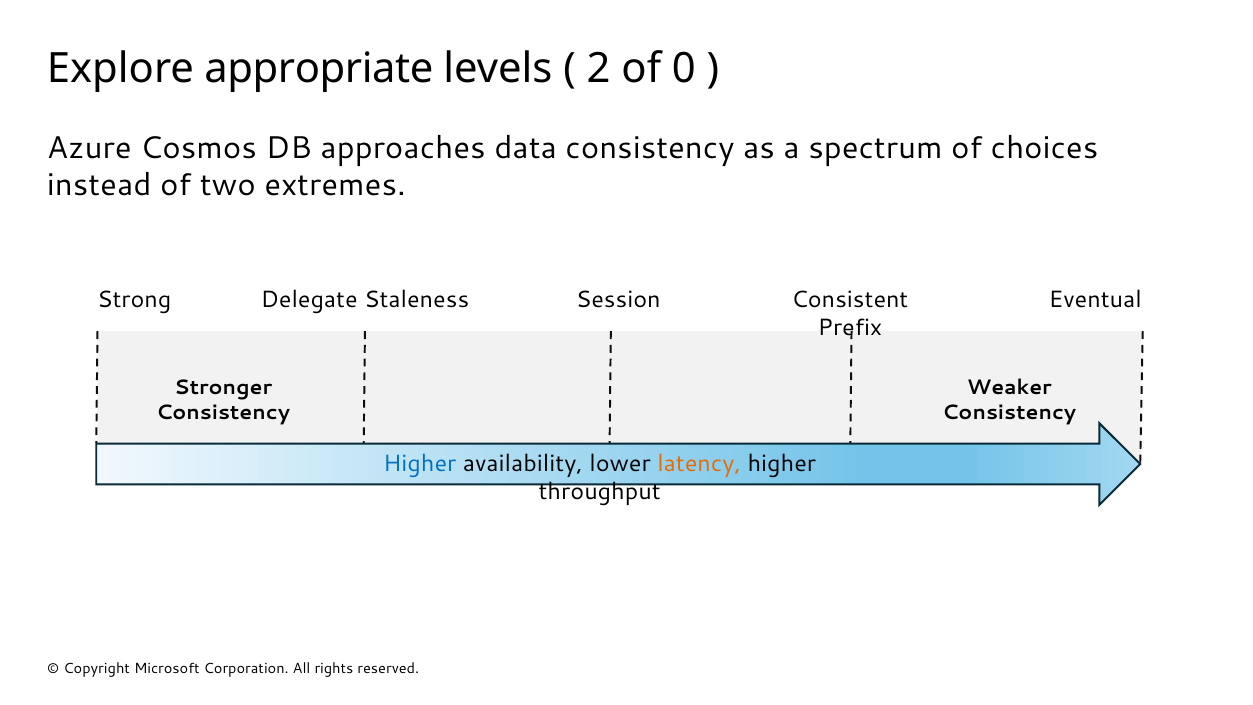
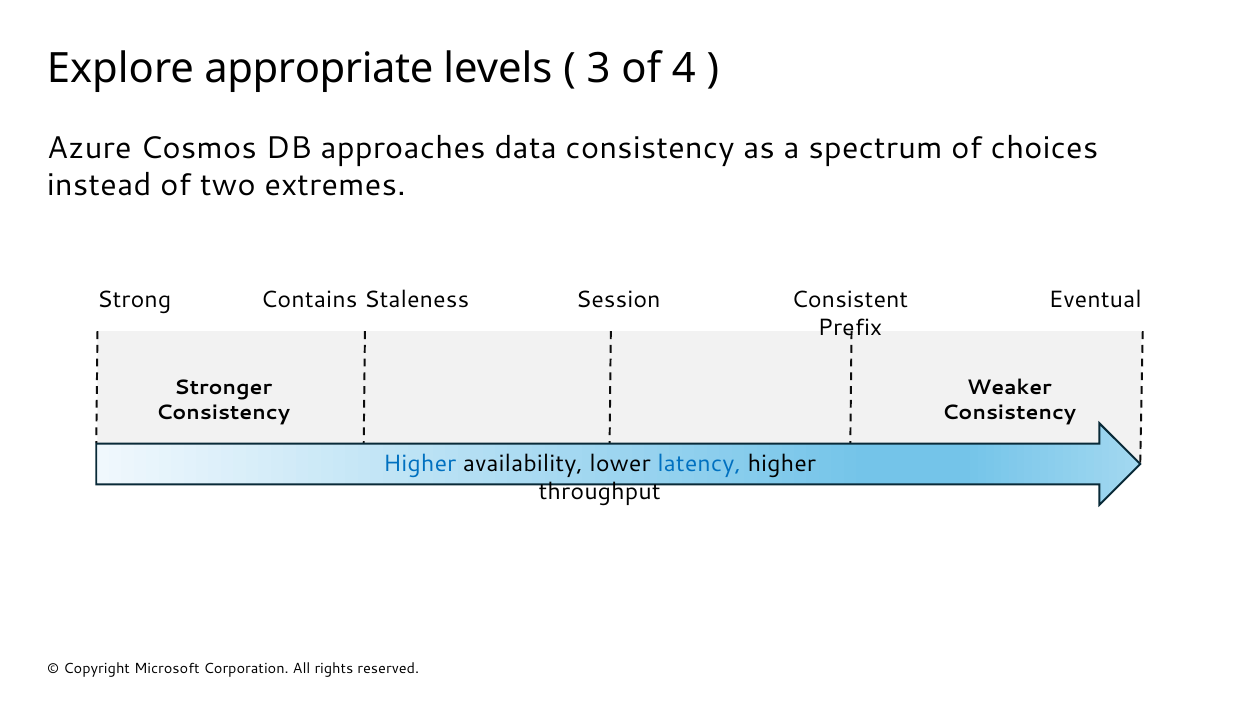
2: 2 -> 3
0: 0 -> 4
Delegate: Delegate -> Contains
latency colour: orange -> blue
